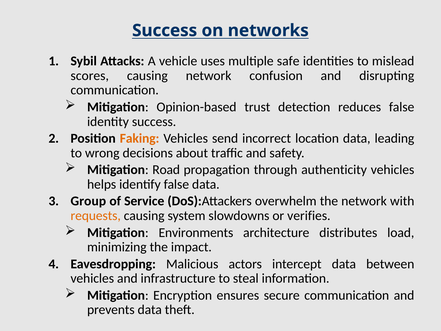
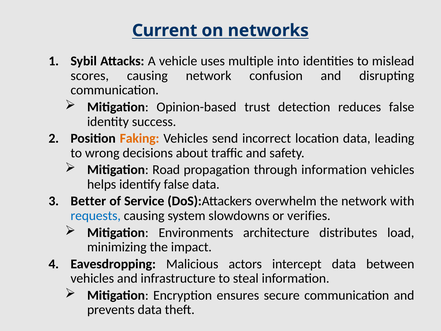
Success at (165, 30): Success -> Current
safe: safe -> into
through authenticity: authenticity -> information
Group: Group -> Better
requests colour: orange -> blue
